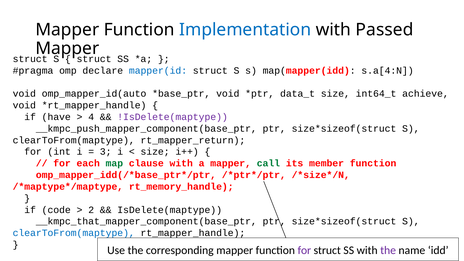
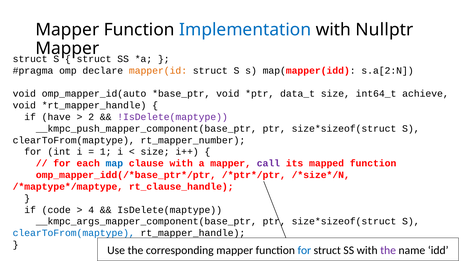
Passed: Passed -> Nullptr
mapper(id colour: blue -> orange
s.a[4:N: s.a[4:N -> s.a[2:N
4: 4 -> 2
rt_mapper_return: rt_mapper_return -> rt_mapper_number
3: 3 -> 1
map colour: green -> blue
call colour: green -> purple
member: member -> mapped
rt_memory_handle: rt_memory_handle -> rt_clause_handle
2: 2 -> 4
__kmpc_that_mapper_component(base_ptr: __kmpc_that_mapper_component(base_ptr -> __kmpc_args_mapper_component(base_ptr
for at (304, 250) colour: purple -> blue
